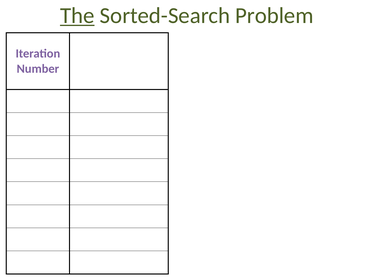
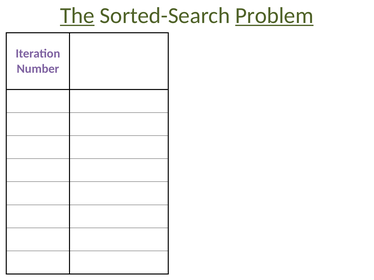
Problem underline: none -> present
